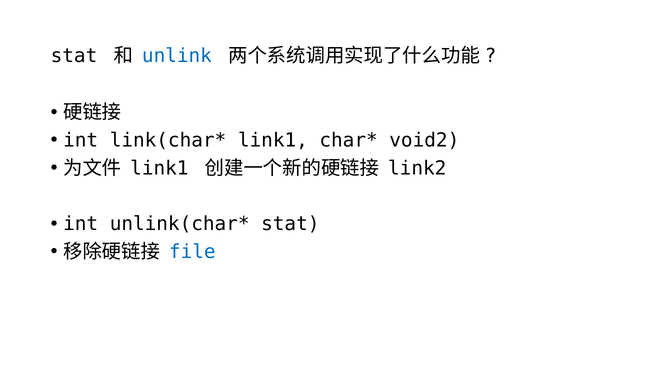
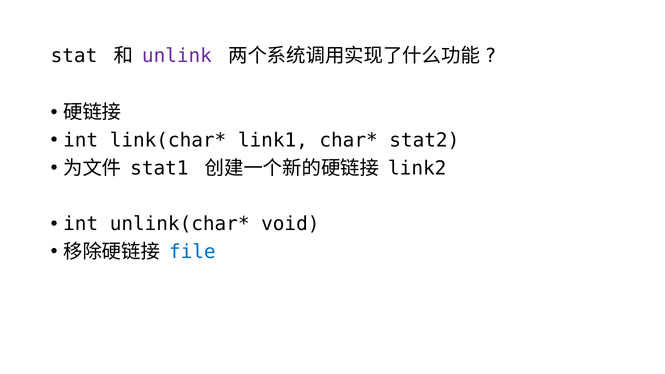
unlink colour: blue -> purple
void2: void2 -> stat2
link1 at (159, 168): link1 -> stat1
stat at (290, 224): stat -> void
